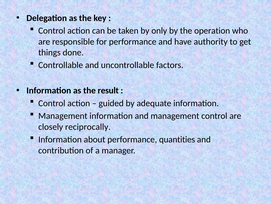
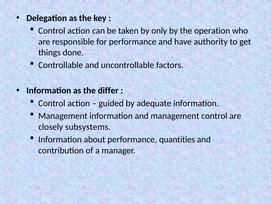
result: result -> differ
reciprocally: reciprocally -> subsystems
